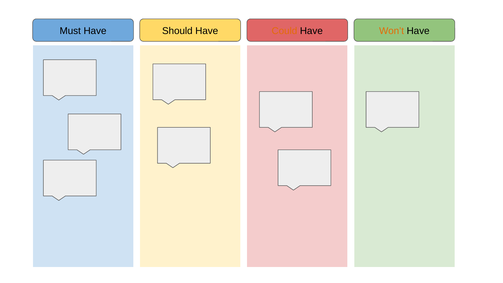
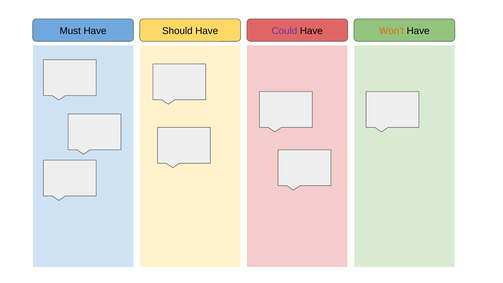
Could colour: orange -> purple
